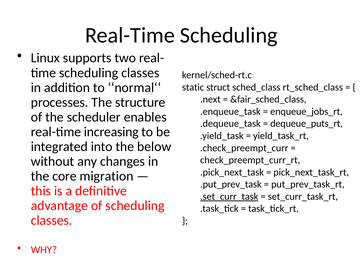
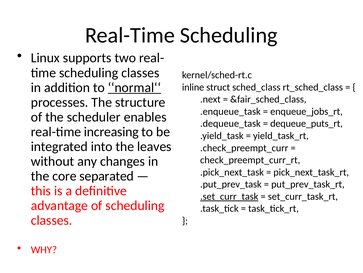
normal‘‘ underline: none -> present
static: static -> inline
below: below -> leaves
migration: migration -> separated
